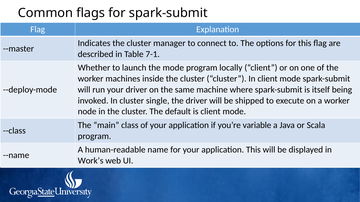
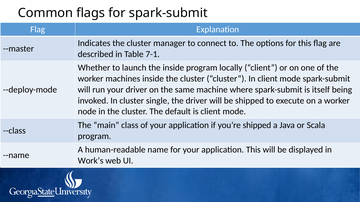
the mode: mode -> inside
you’re variable: variable -> shipped
